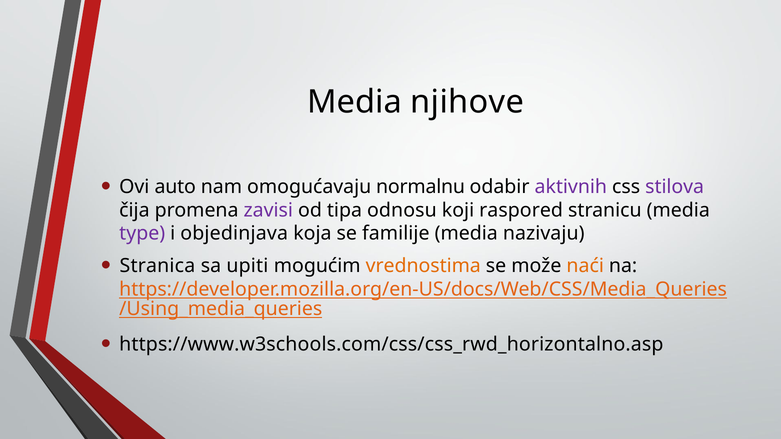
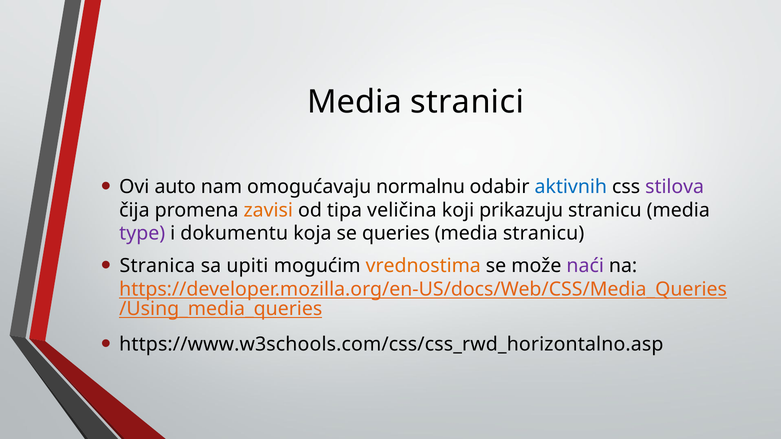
njihove: njihove -> stranici
aktivnih colour: purple -> blue
zavisi colour: purple -> orange
odnosu: odnosu -> veličina
raspored: raspored -> prikazuju
objedinjava: objedinjava -> dokumentu
familije: familije -> queries
media nazivaju: nazivaju -> stranicu
naći colour: orange -> purple
